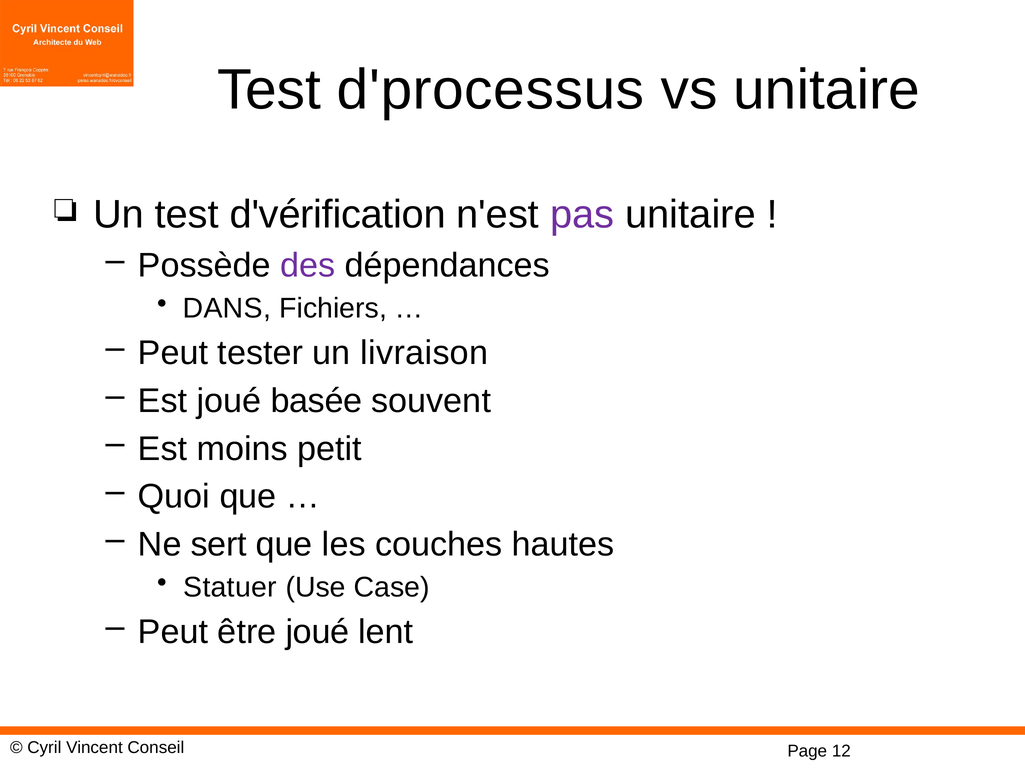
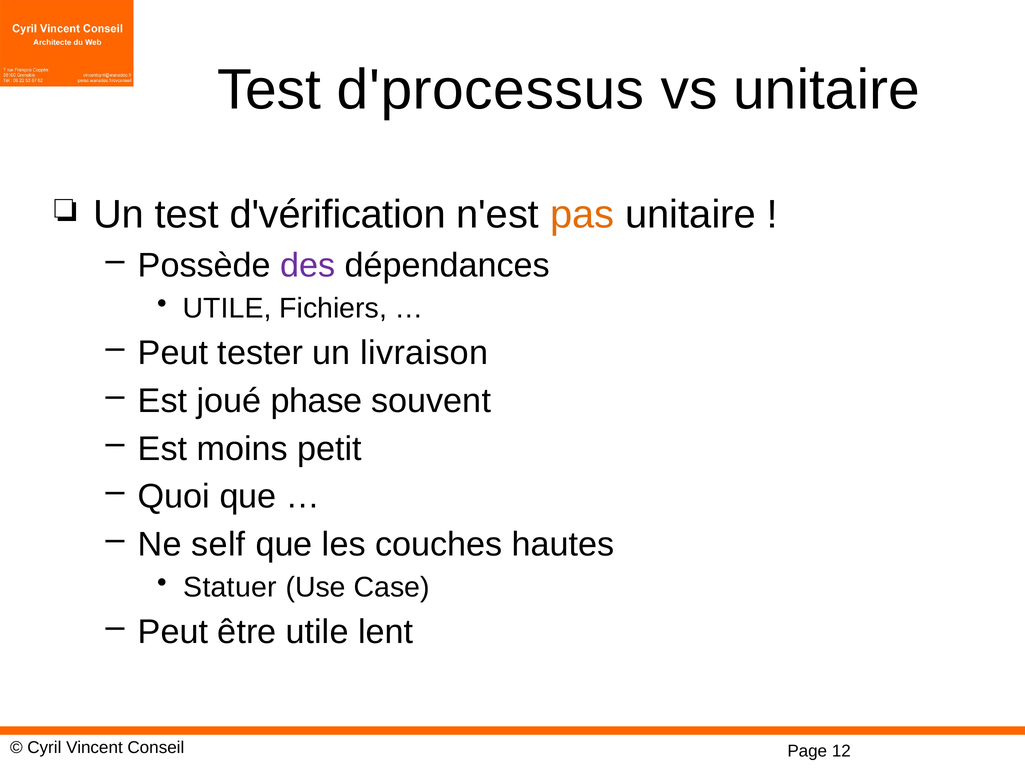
pas colour: purple -> orange
DANS at (227, 308): DANS -> UTILE
basée: basée -> phase
sert: sert -> self
être joué: joué -> utile
